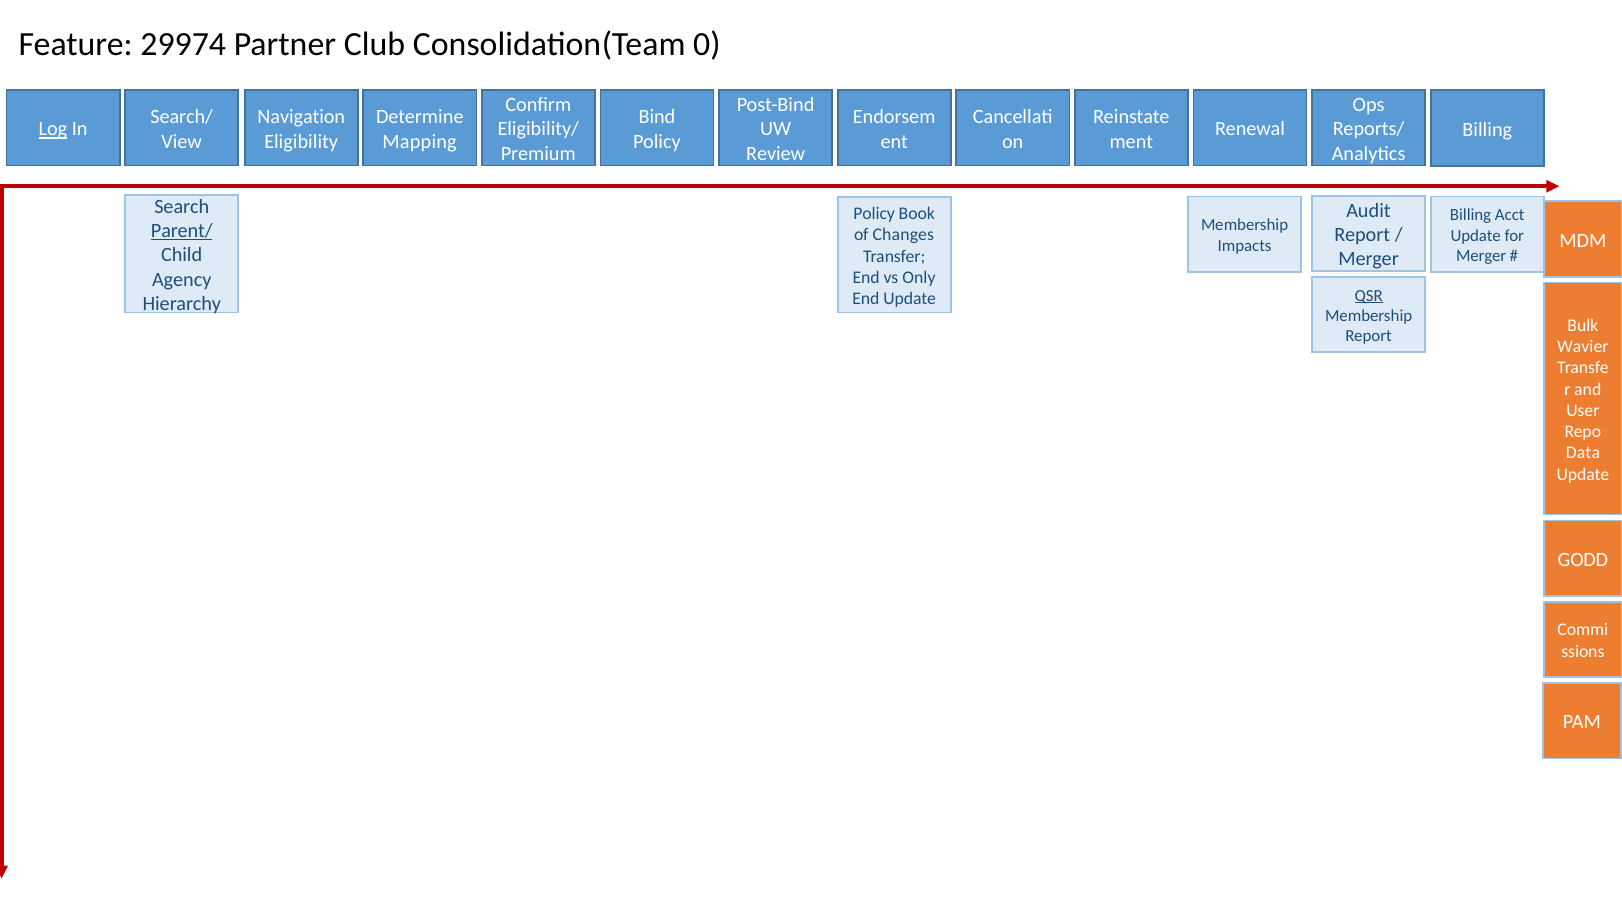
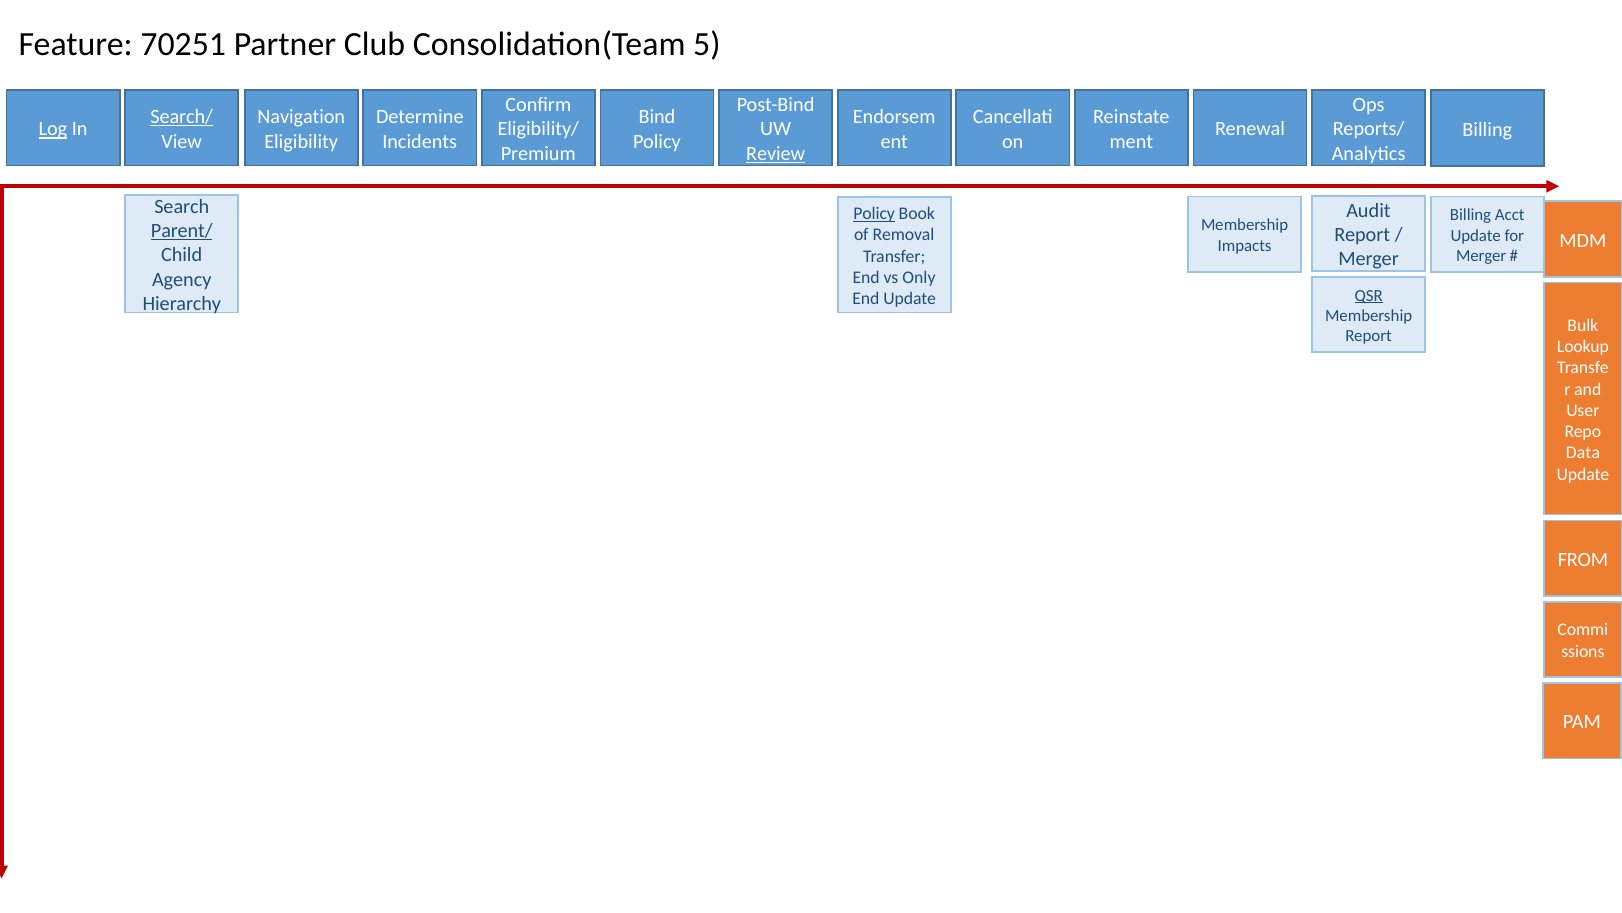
29974: 29974 -> 70251
0: 0 -> 5
Search/ underline: none -> present
Mapping: Mapping -> Incidents
Review underline: none -> present
Policy at (874, 213) underline: none -> present
Changes: Changes -> Removal
Wavier: Wavier -> Lookup
GODD: GODD -> FROM
